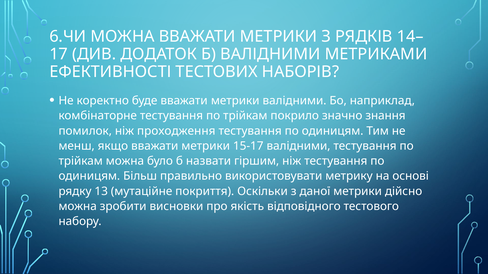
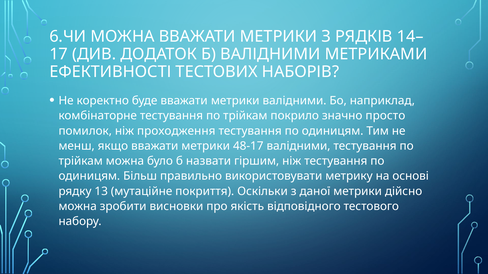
знання: знання -> просто
15-17: 15-17 -> 48-17
